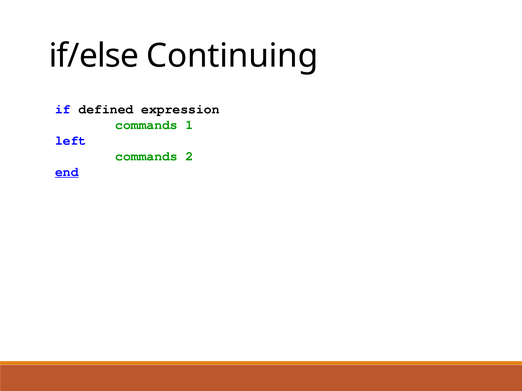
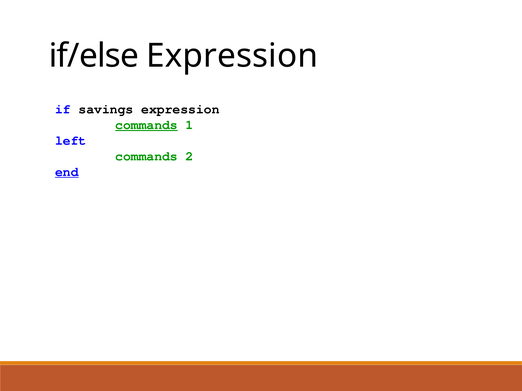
if/else Continuing: Continuing -> Expression
defined: defined -> savings
commands at (147, 125) underline: none -> present
